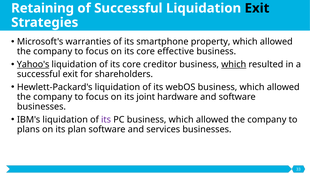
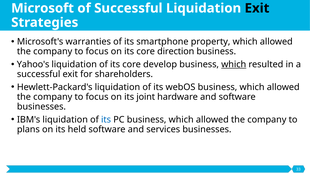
Retaining: Retaining -> Microsoft
effective: effective -> direction
Yahoo's underline: present -> none
creditor: creditor -> develop
its at (106, 120) colour: purple -> blue
plan: plan -> held
